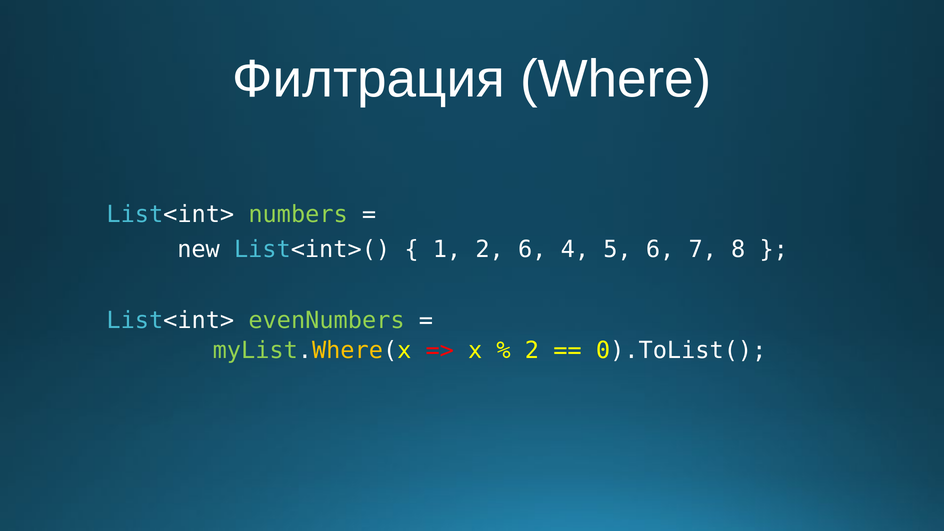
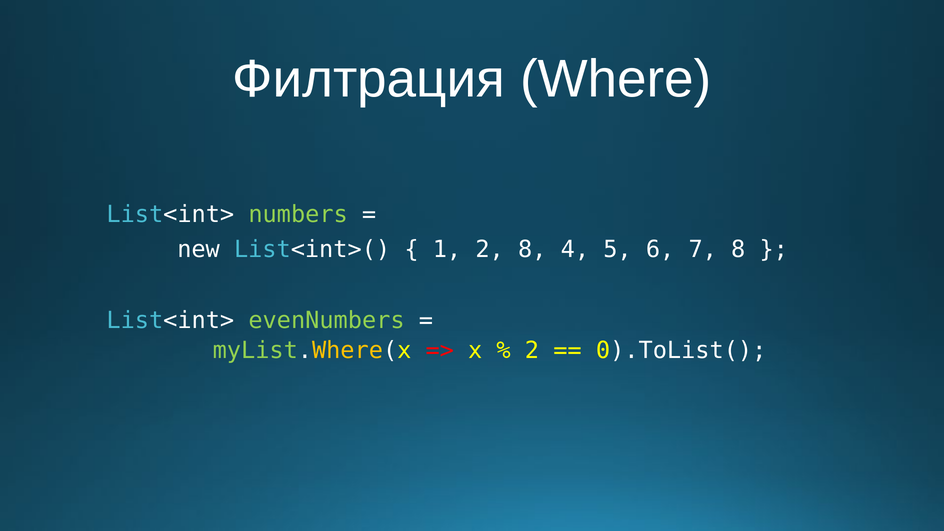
2 6: 6 -> 8
